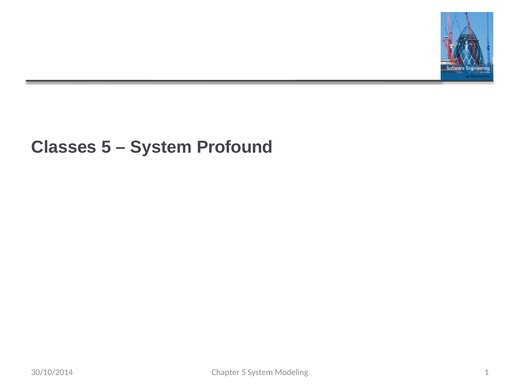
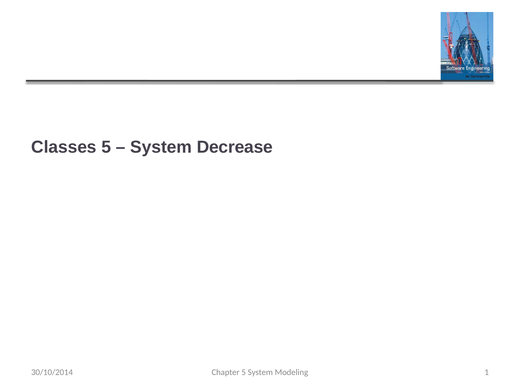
Profound: Profound -> Decrease
